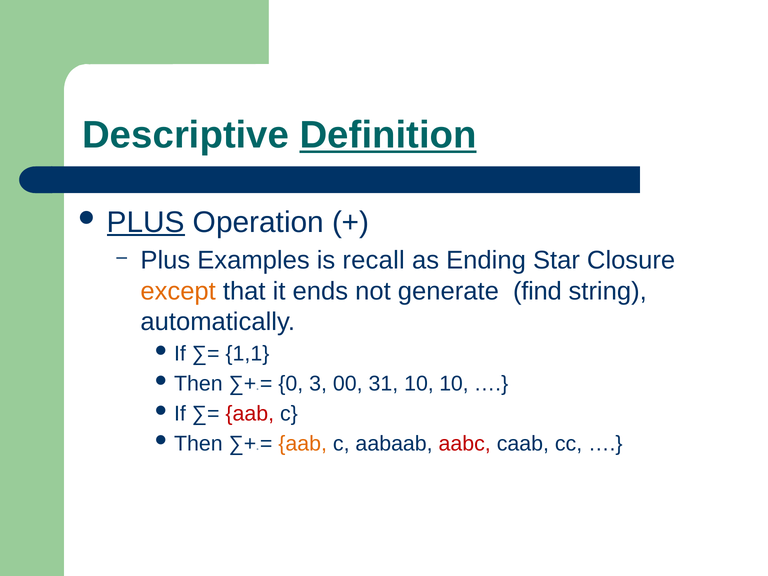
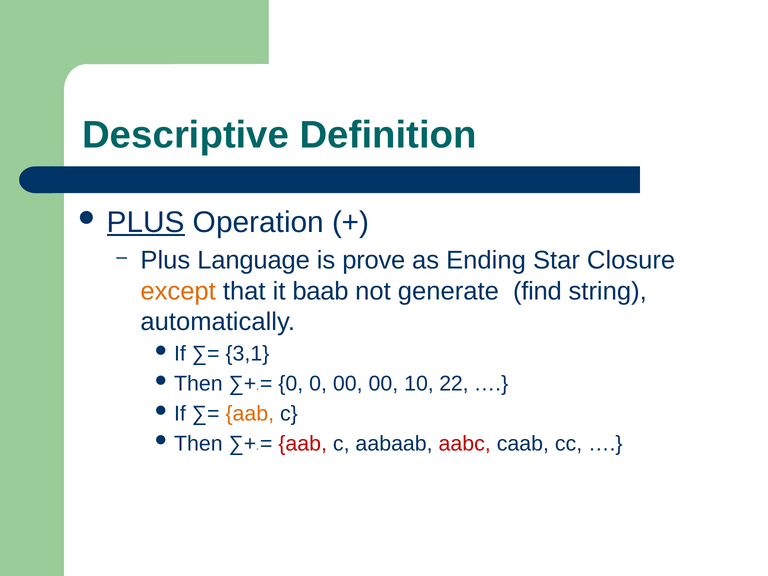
Definition underline: present -> none
Examples: Examples -> Language
recall: recall -> prove
ends: ends -> baab
1,1: 1,1 -> 3,1
0 3: 3 -> 0
00 31: 31 -> 00
10 10: 10 -> 22
aab at (250, 414) colour: red -> orange
aab at (303, 444) colour: orange -> red
